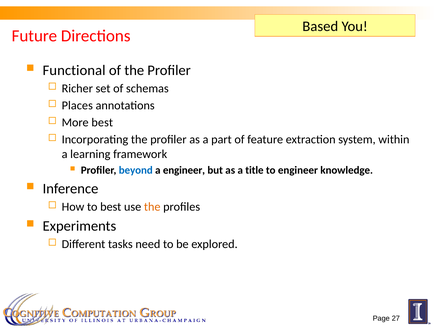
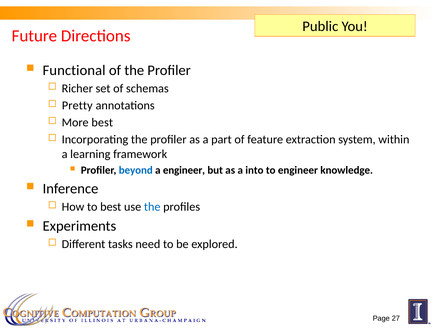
Based: Based -> Public
Places: Places -> Pretty
title: title -> into
the at (152, 207) colour: orange -> blue
